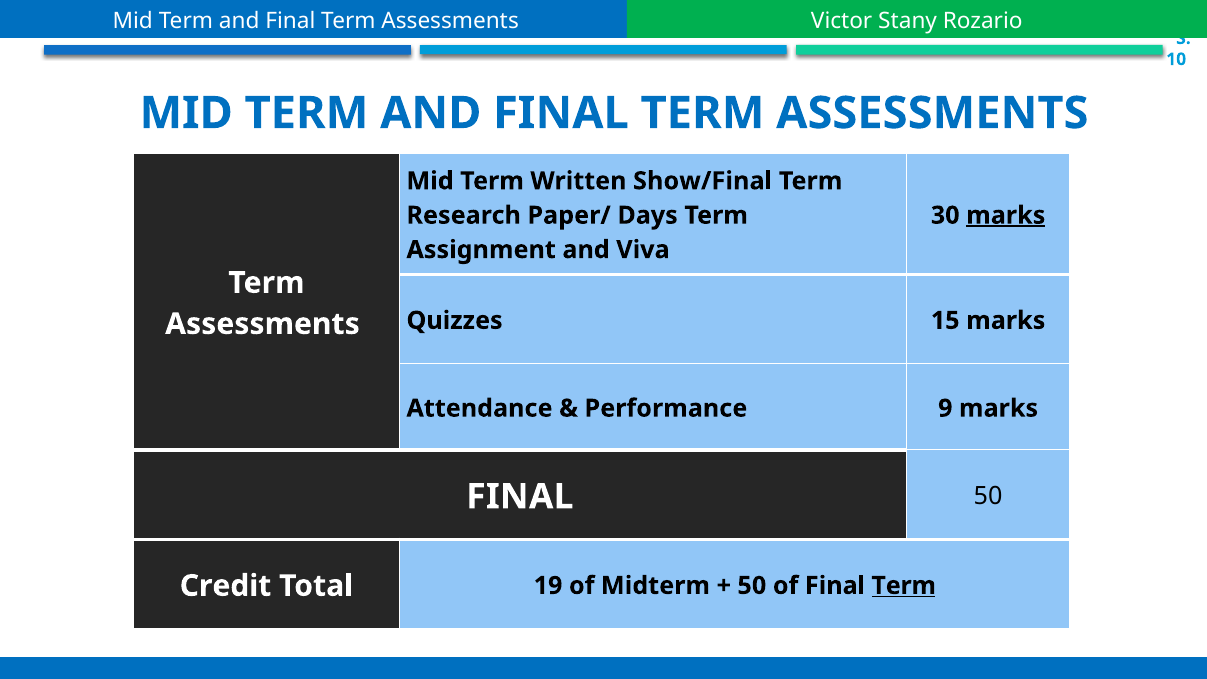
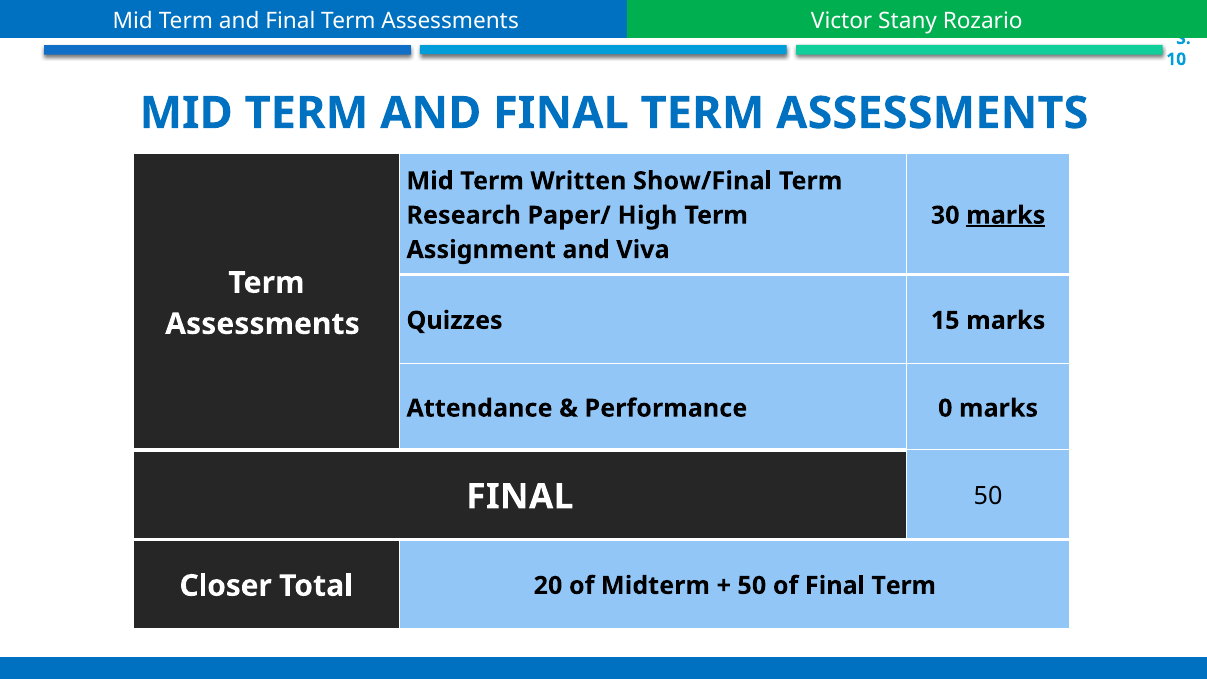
Days: Days -> High
9: 9 -> 0
Credit: Credit -> Closer
19: 19 -> 20
Term at (904, 586) underline: present -> none
